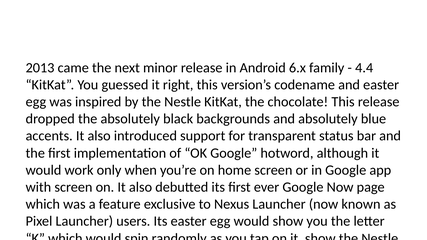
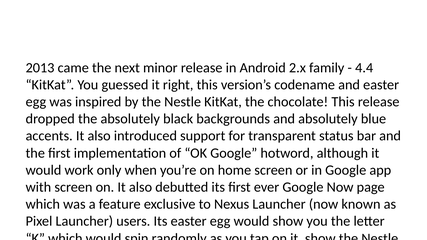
6.x: 6.x -> 2.x
